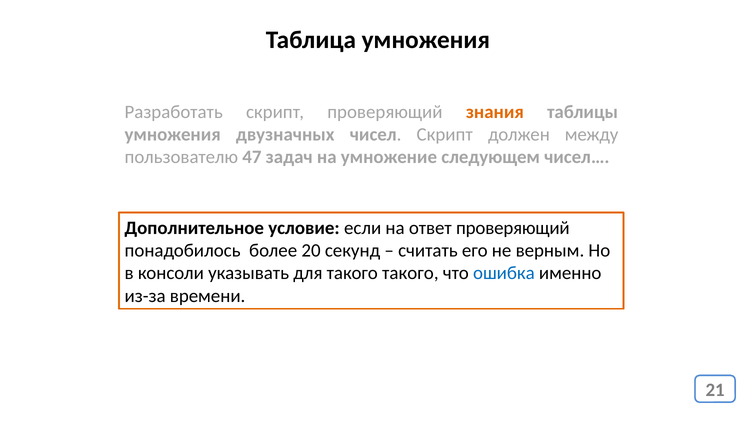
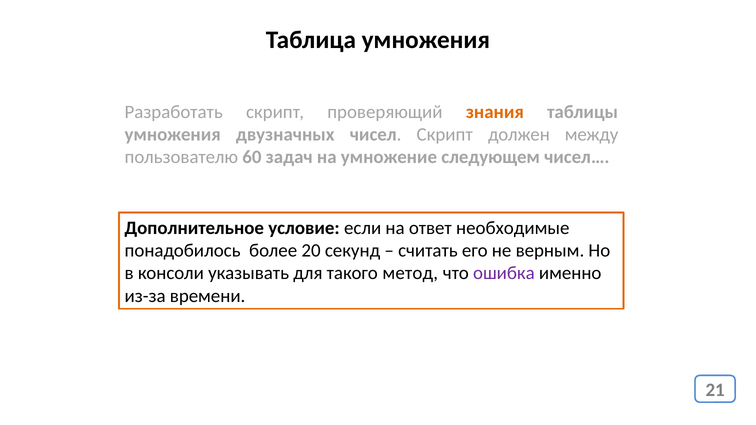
47: 47 -> 60
ответ проверяющий: проверяющий -> необходимые
такого такого: такого -> метод
ошибка colour: blue -> purple
